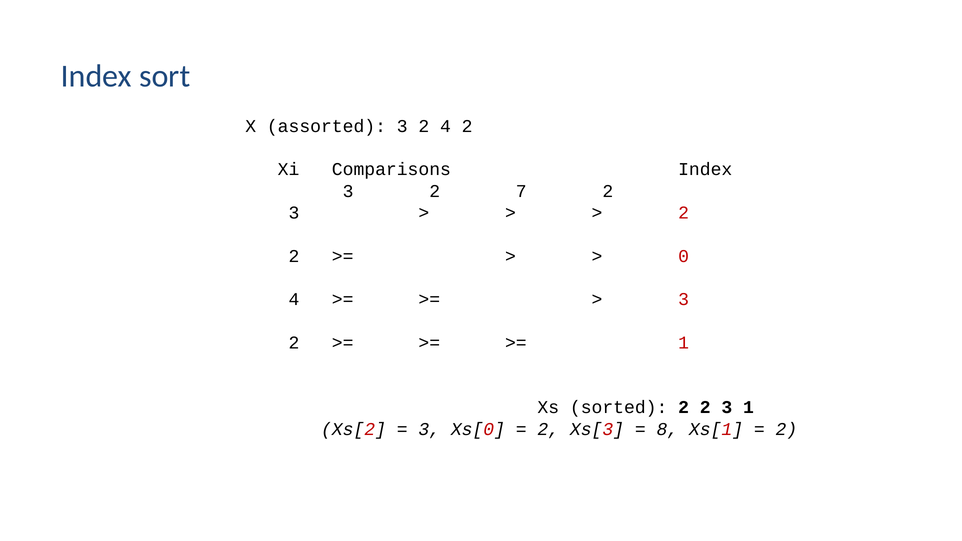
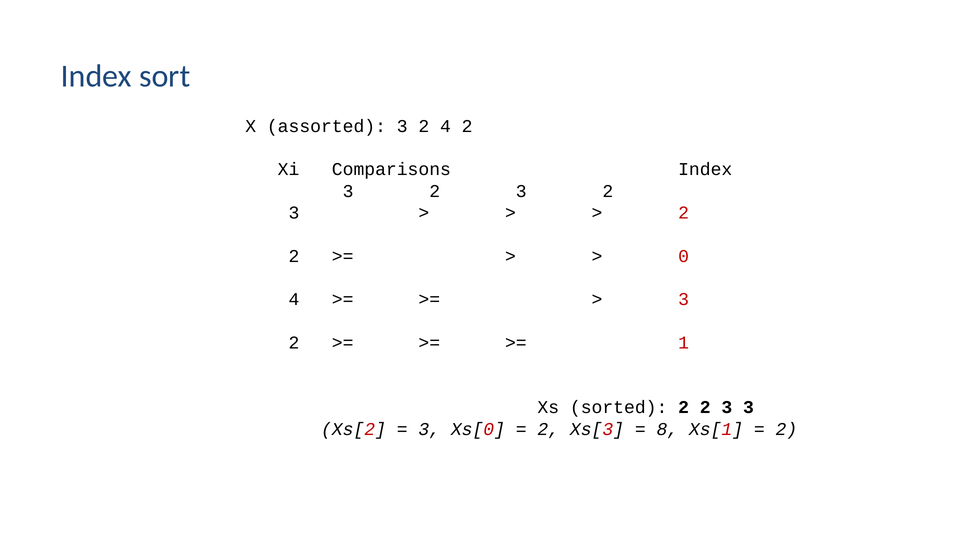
7 at (521, 191): 7 -> 3
3 1: 1 -> 3
